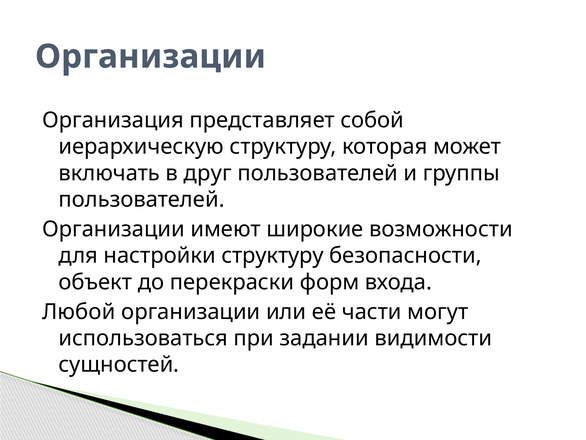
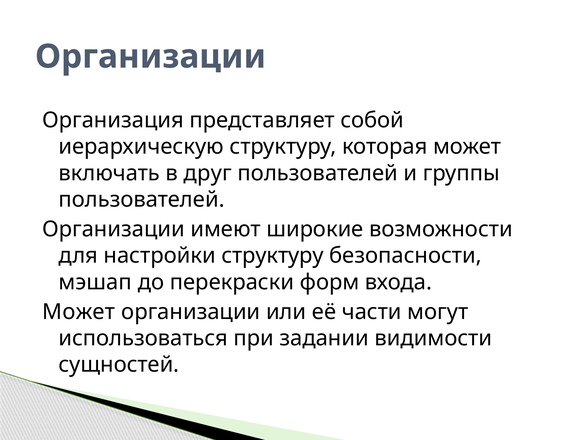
объект: объект -> мэшап
Любой at (79, 311): Любой -> Может
